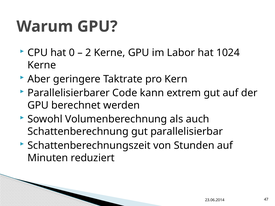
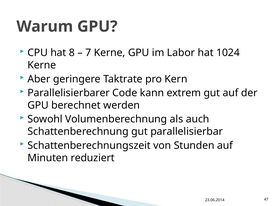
0: 0 -> 8
2: 2 -> 7
